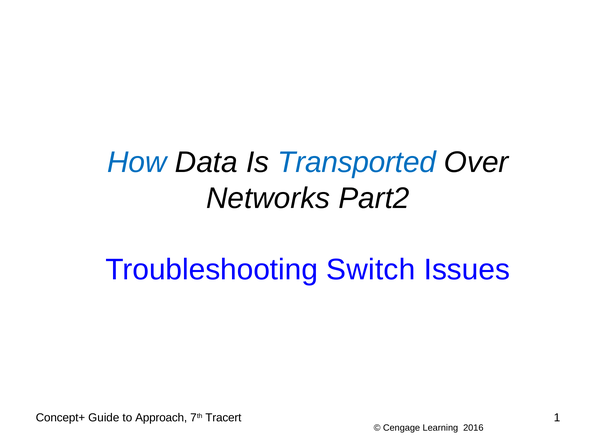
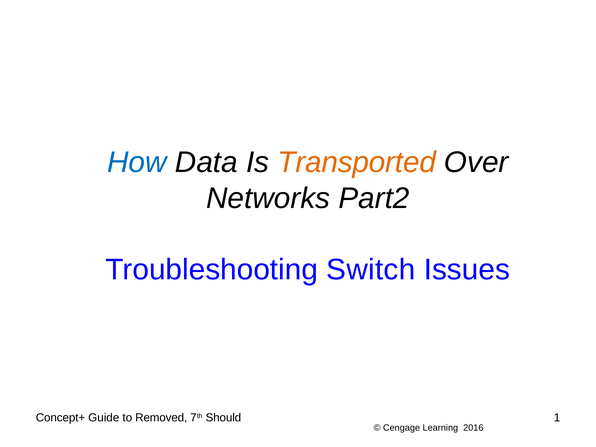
Transported colour: blue -> orange
Approach: Approach -> Removed
Tracert: Tracert -> Should
